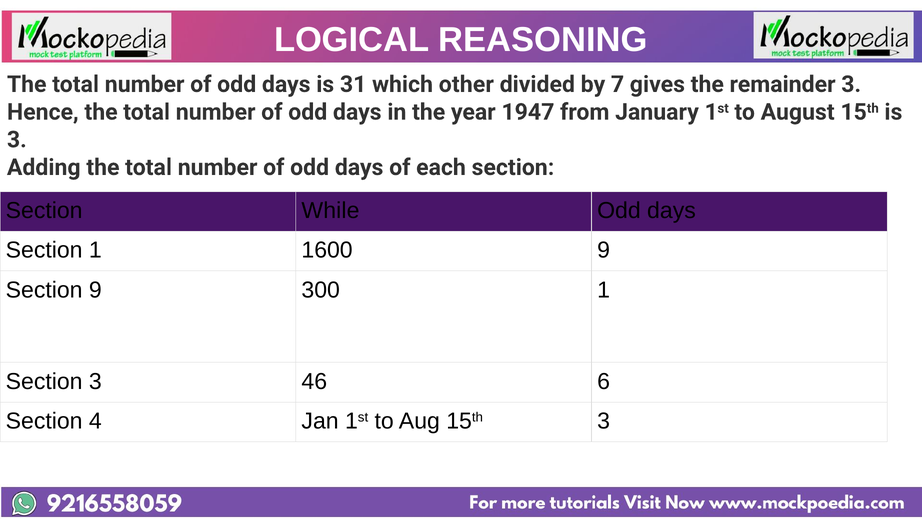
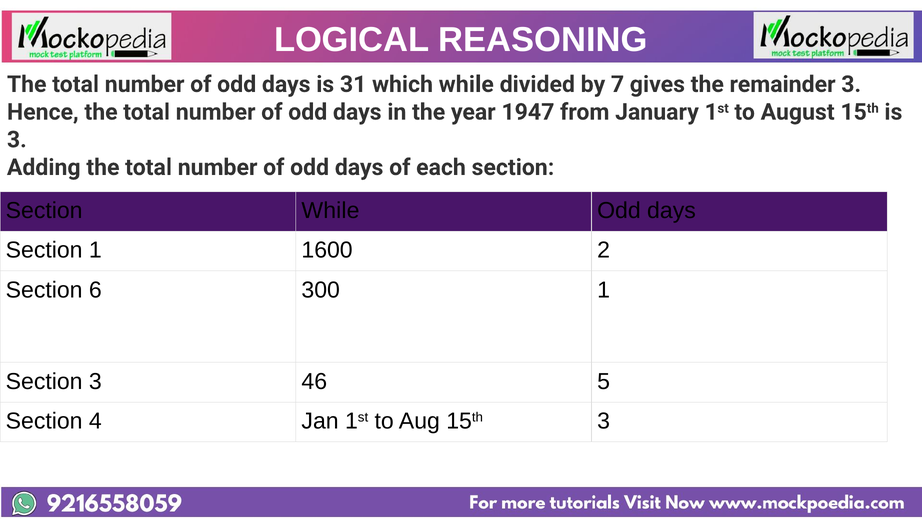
which other: other -> while
1600 9: 9 -> 2
Section 9: 9 -> 6
6: 6 -> 5
